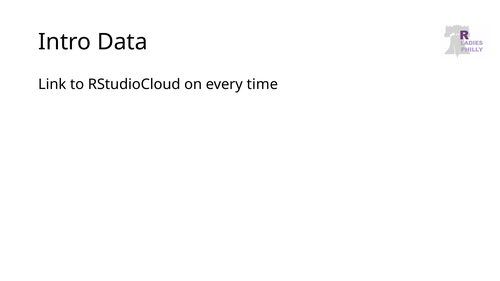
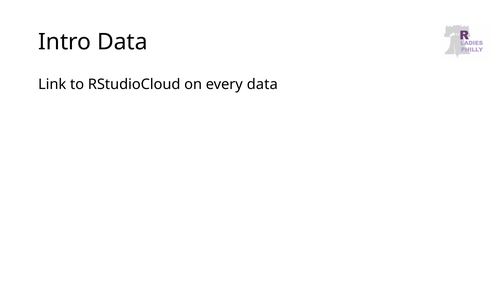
every time: time -> data
